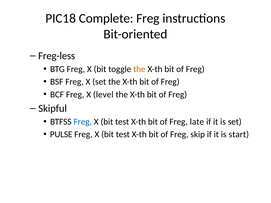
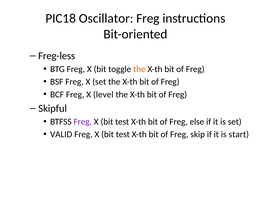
Complete: Complete -> Oscillator
Freg at (83, 122) colour: blue -> purple
late: late -> else
PULSE: PULSE -> VALID
